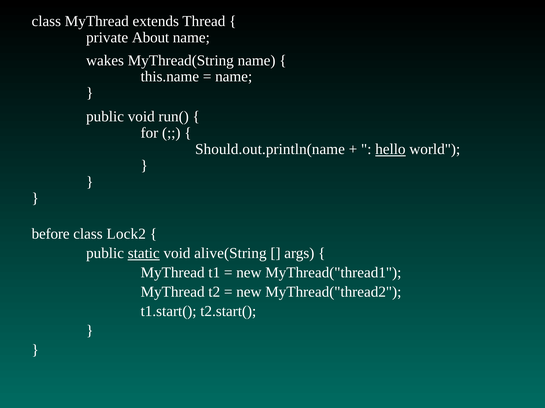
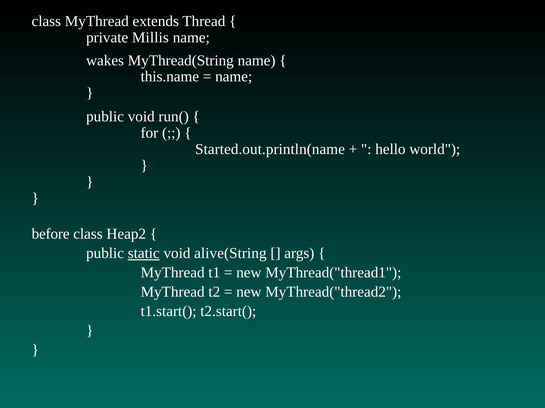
About: About -> Millis
Should.out.println(name: Should.out.println(name -> Started.out.println(name
hello underline: present -> none
Lock2: Lock2 -> Heap2
